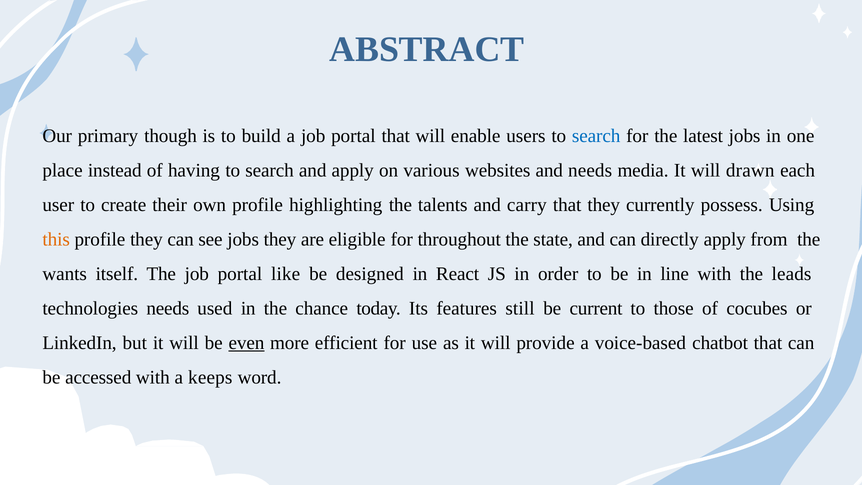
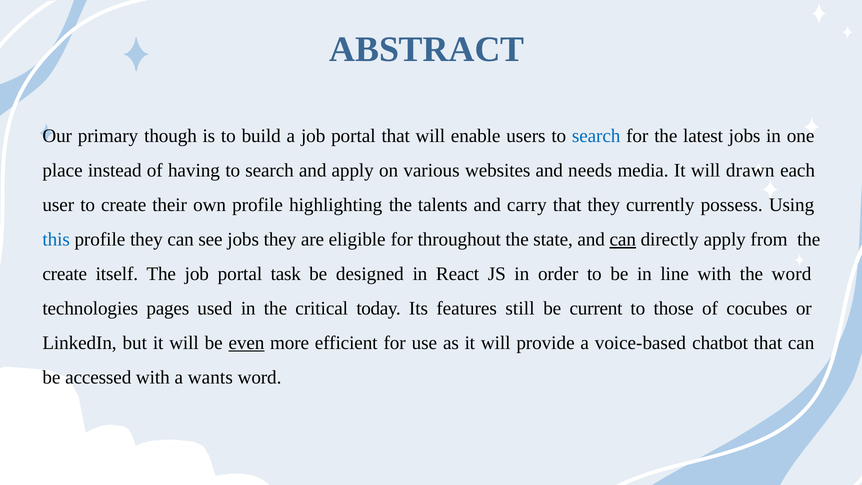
this colour: orange -> blue
can at (623, 239) underline: none -> present
wants at (65, 274): wants -> create
like: like -> task
the leads: leads -> word
technologies needs: needs -> pages
chance: chance -> critical
keeps: keeps -> wants
